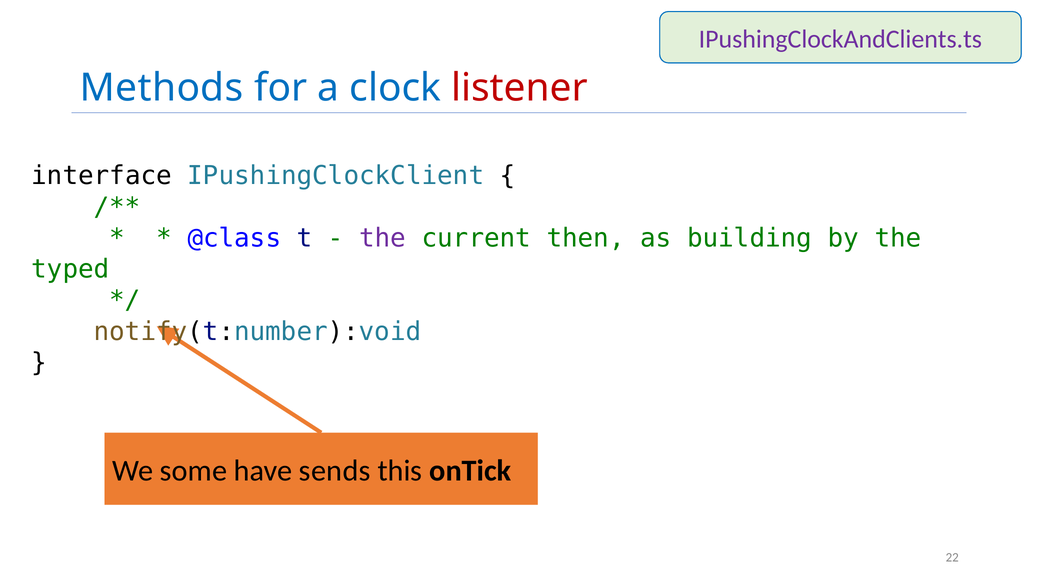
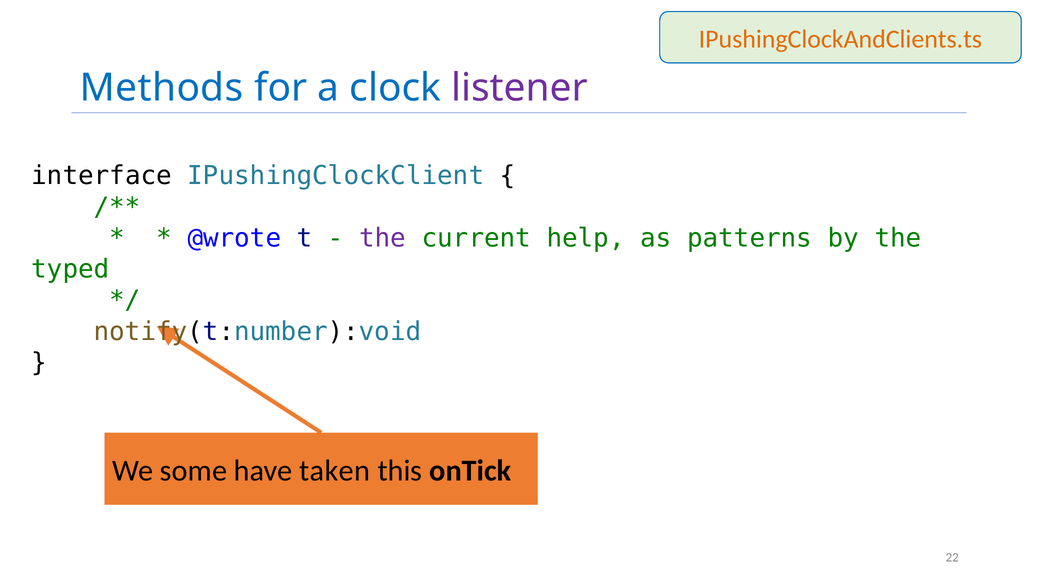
IPushingClockAndClients.ts colour: purple -> orange
listener colour: red -> purple
@class: @class -> @wrote
then: then -> help
building: building -> patterns
sends: sends -> taken
